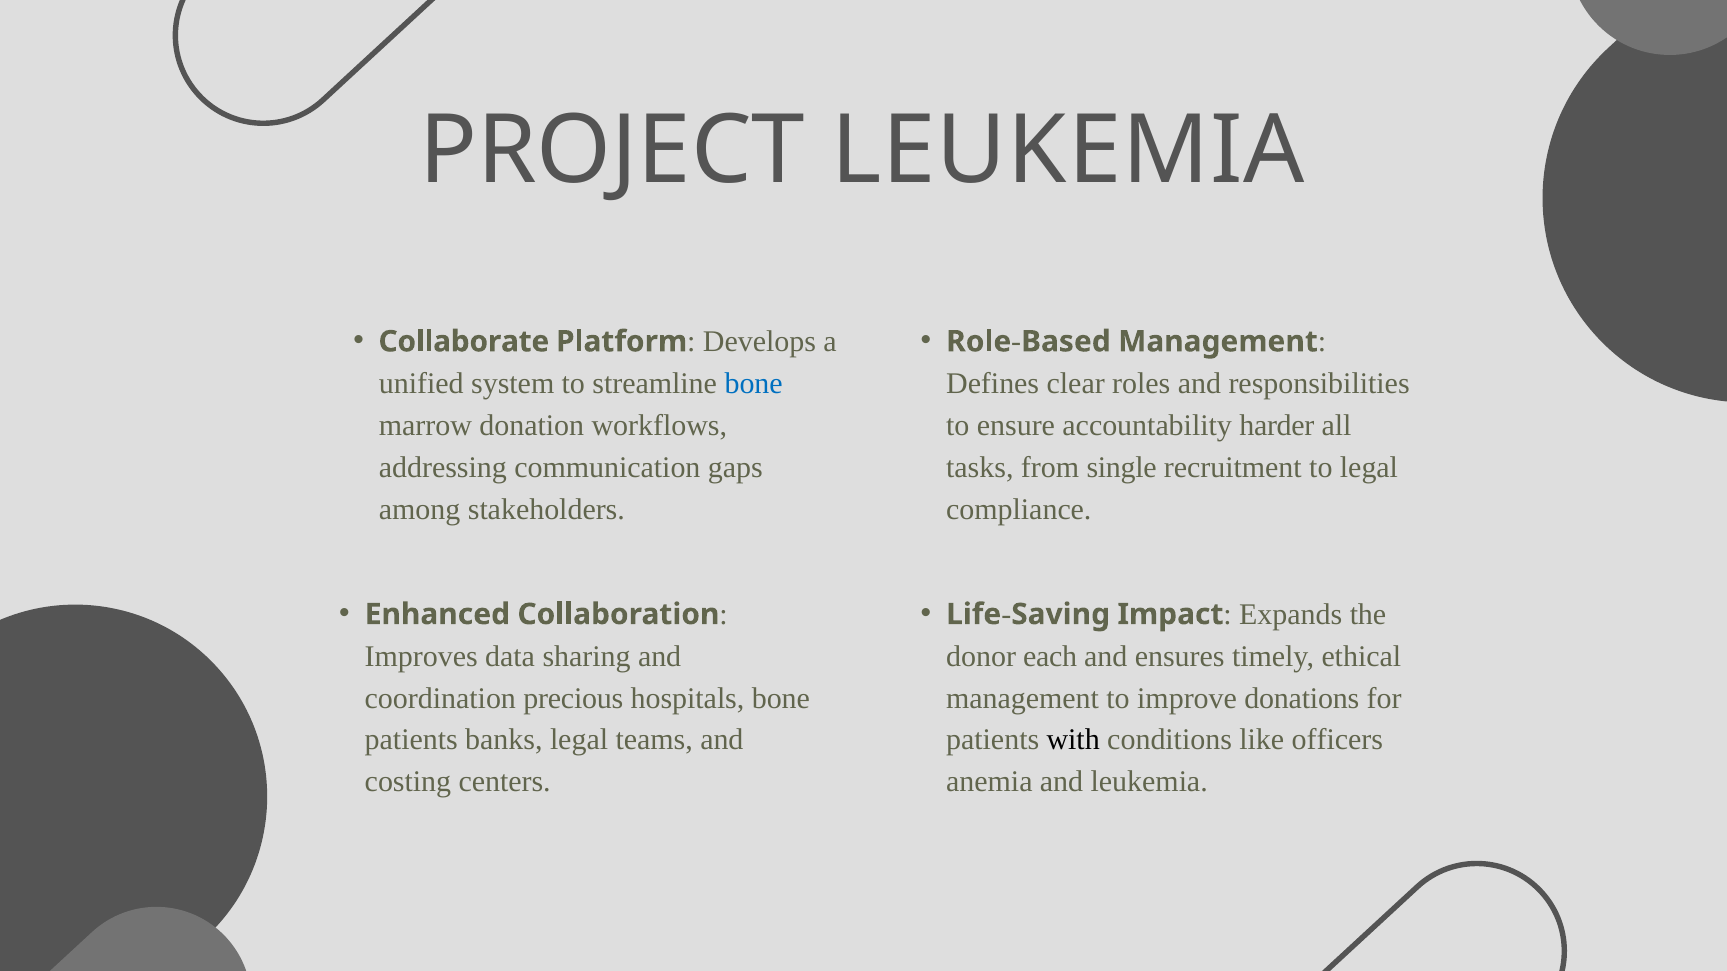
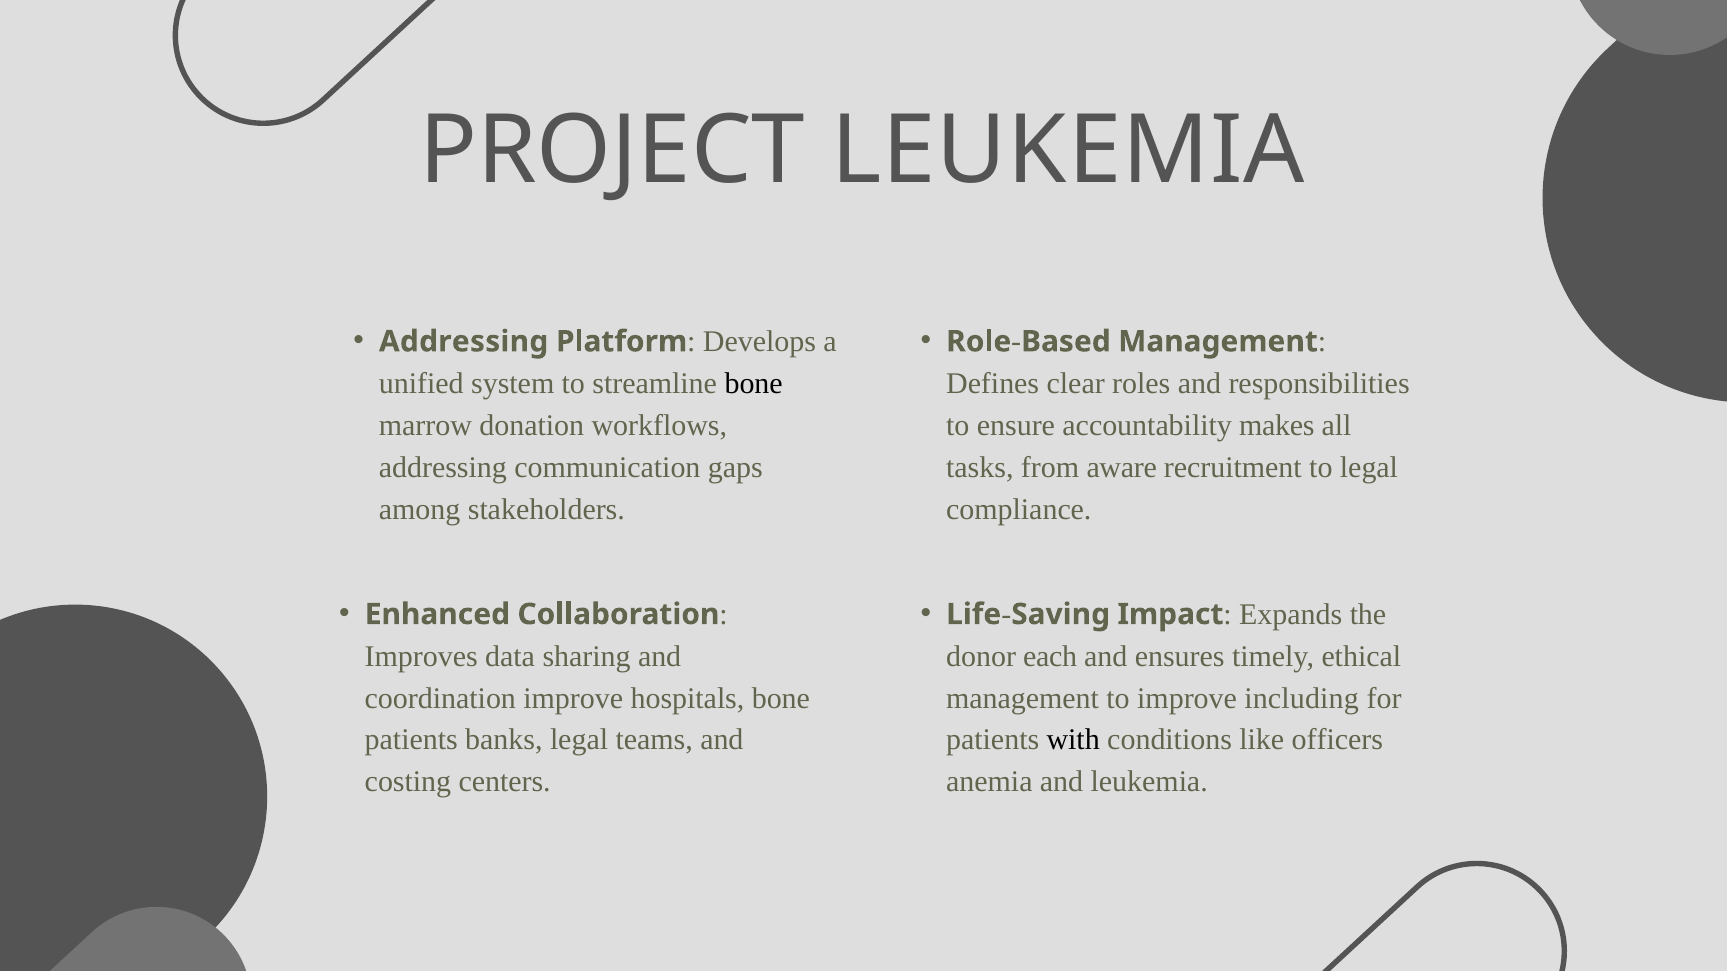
Collaborate at (464, 342): Collaborate -> Addressing
bone at (754, 384) colour: blue -> black
harder: harder -> makes
single: single -> aware
coordination precious: precious -> improve
donations: donations -> including
